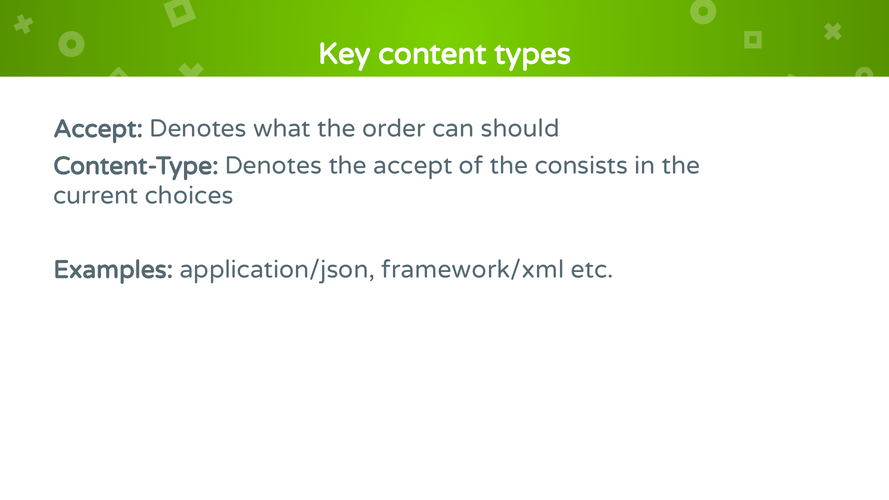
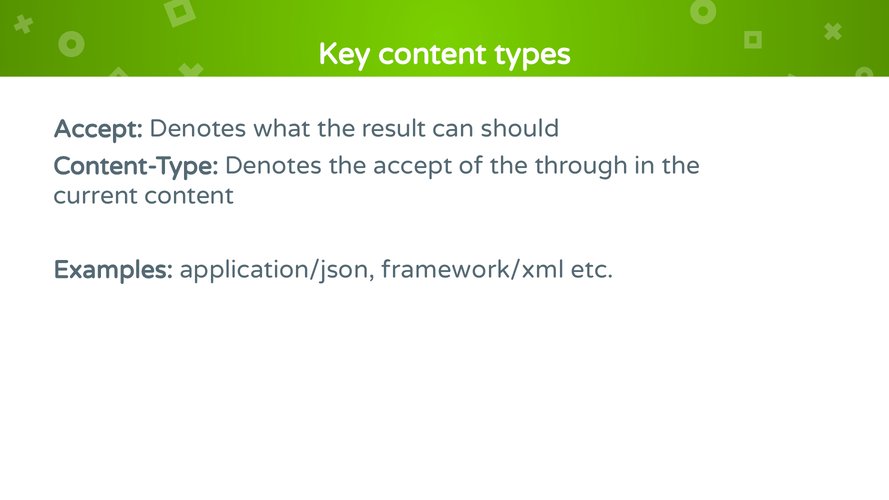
order: order -> result
consists: consists -> through
current choices: choices -> content
